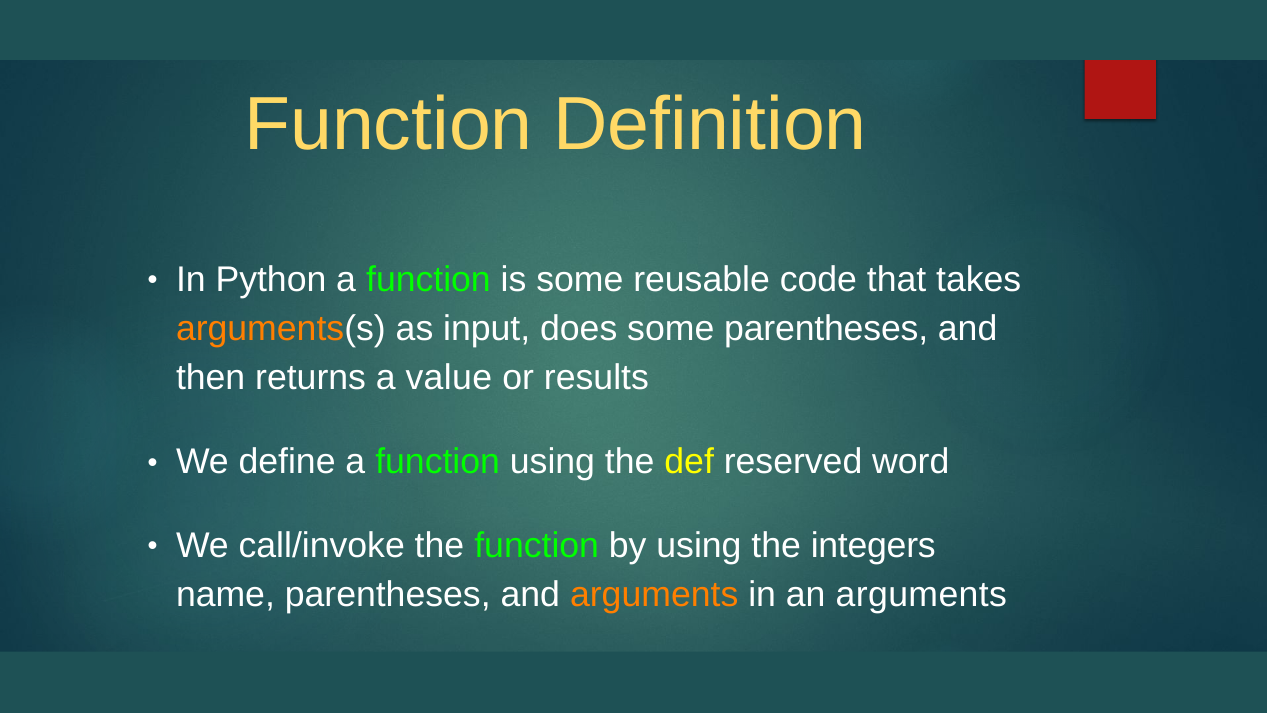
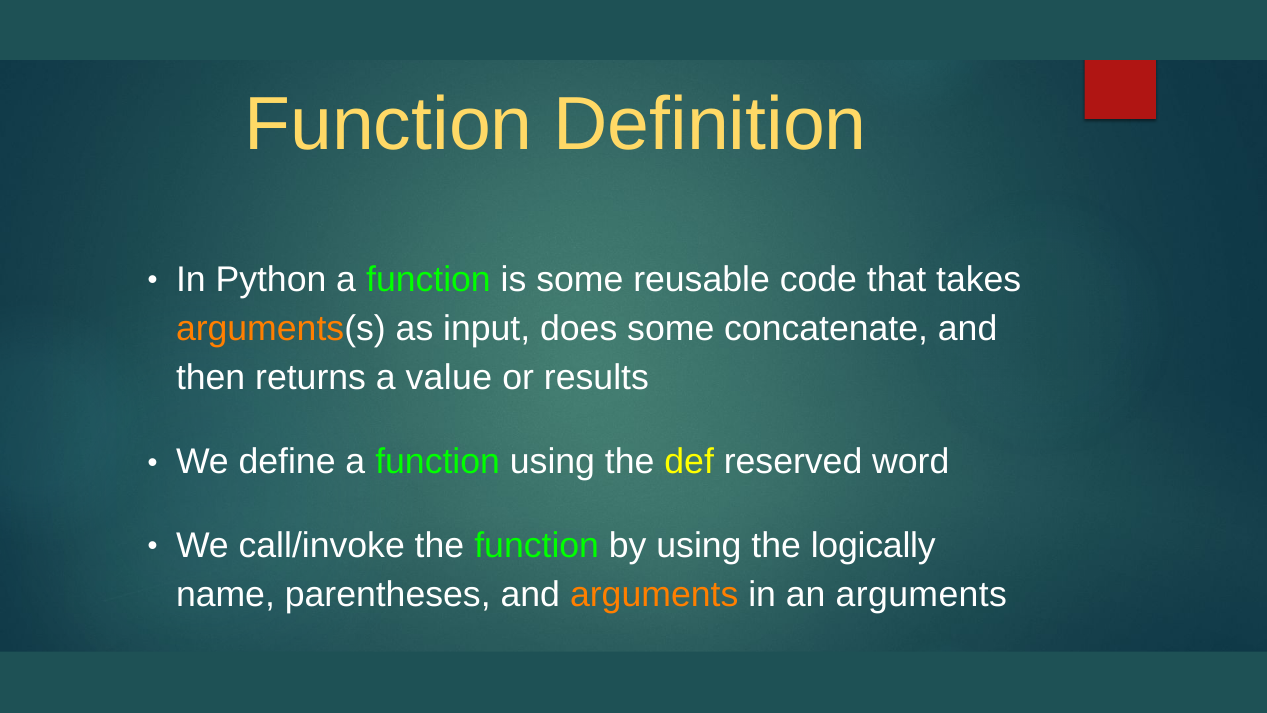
some parentheses: parentheses -> concatenate
integers: integers -> logically
